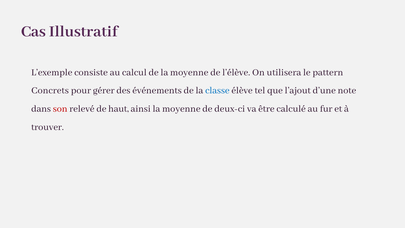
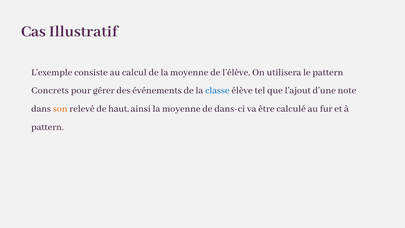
son colour: red -> orange
deux-ci: deux-ci -> dans-ci
trouver at (48, 127): trouver -> pattern
